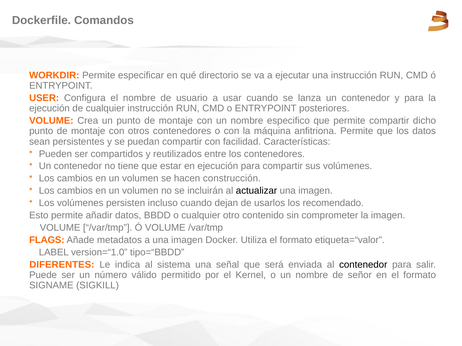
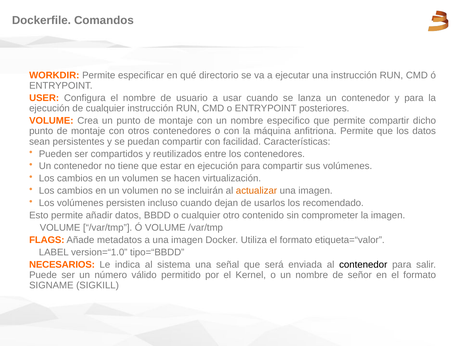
construcción: construcción -> virtualización
actualizar colour: black -> orange
DIFERENTES: DIFERENTES -> NECESARIOS
